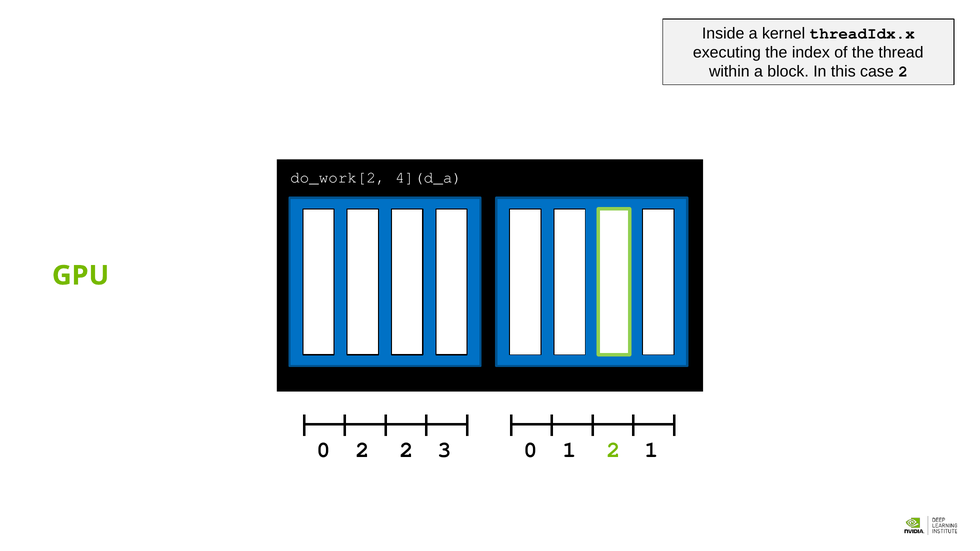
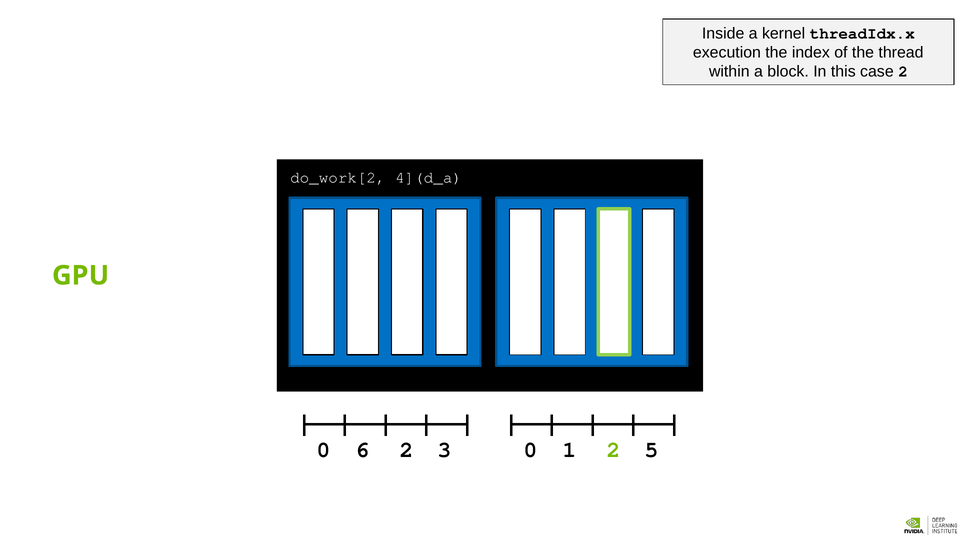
executing: executing -> execution
0 2: 2 -> 6
2 1: 1 -> 5
